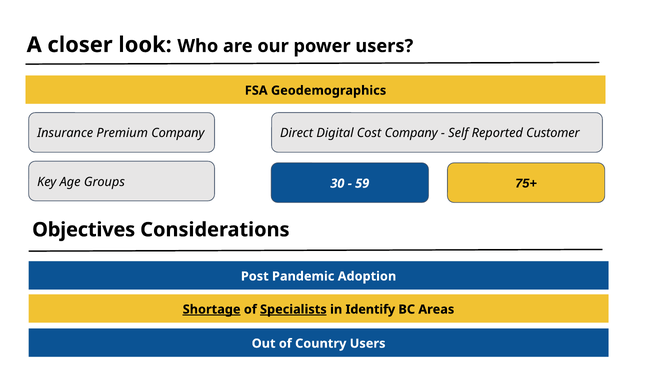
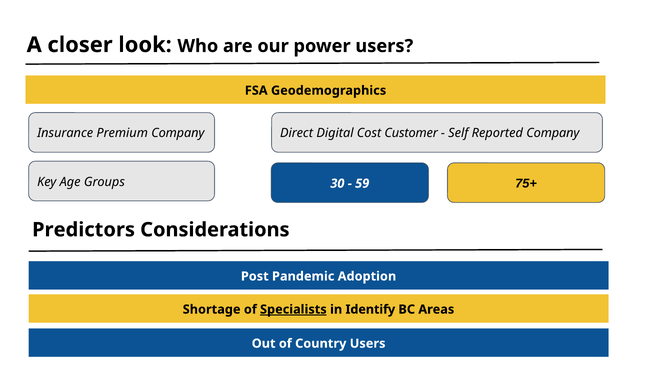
Cost Company: Company -> Customer
Reported Customer: Customer -> Company
Objectives: Objectives -> Predictors
Shortage underline: present -> none
